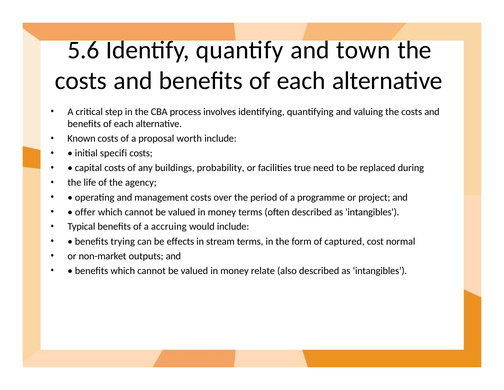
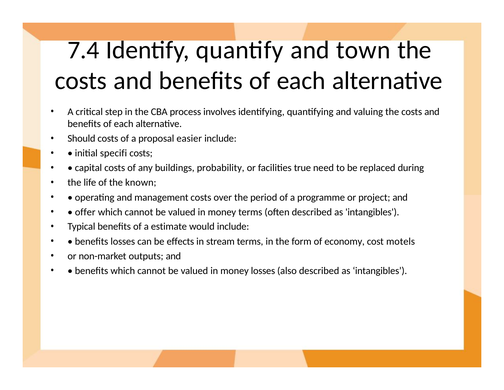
5.6: 5.6 -> 7.4
Known: Known -> Should
worth: worth -> easier
agency: agency -> known
accruing: accruing -> estimate
benefits trying: trying -> losses
captured: captured -> economy
normal: normal -> motels
money relate: relate -> losses
